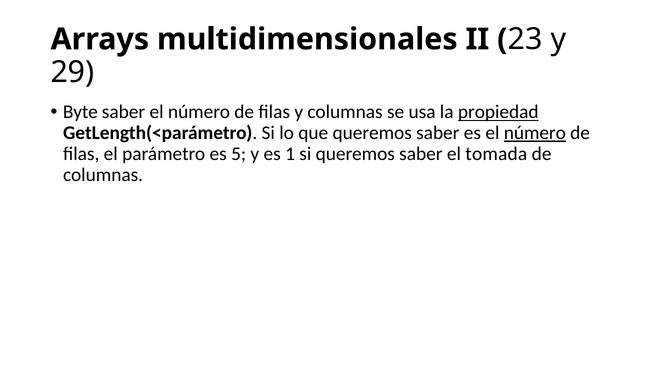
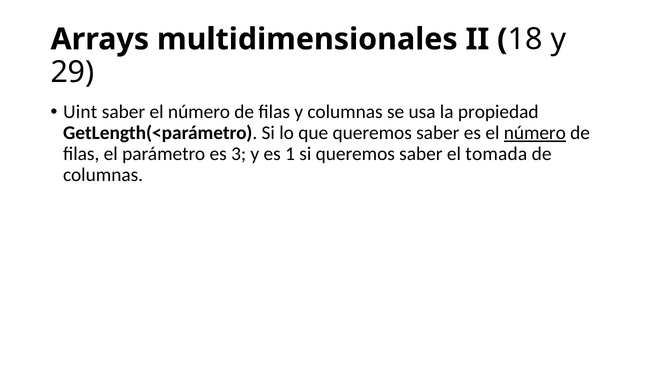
23: 23 -> 18
Byte: Byte -> Uint
propiedad underline: present -> none
5: 5 -> 3
